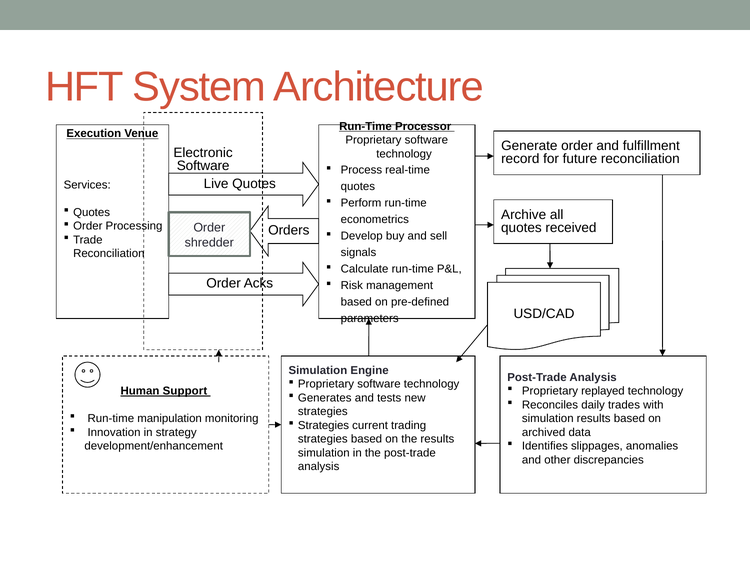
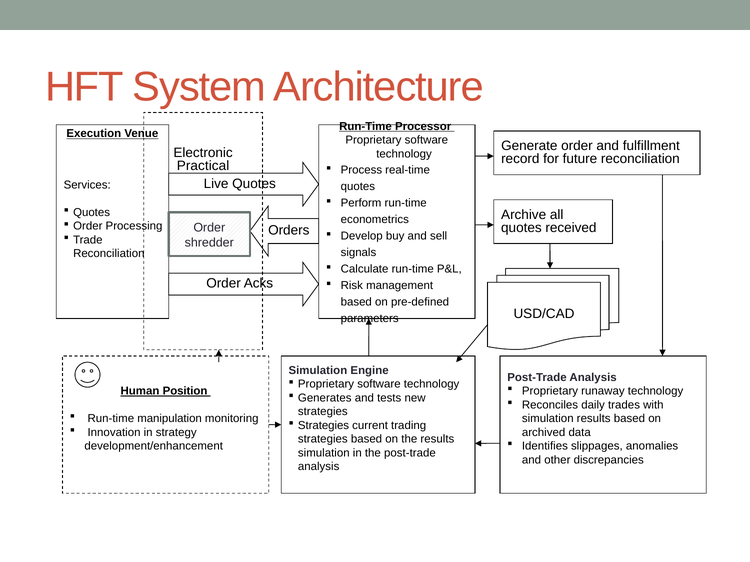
Software at (203, 166): Software -> Practical
replayed: replayed -> runaway
Support: Support -> Position
